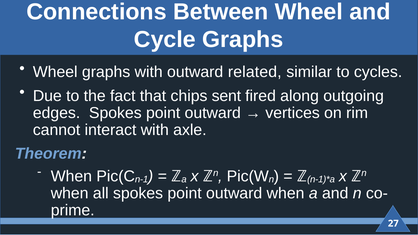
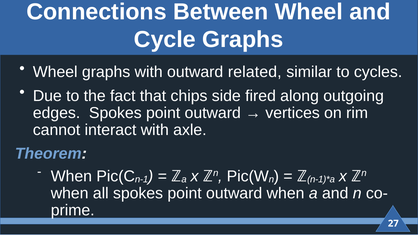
sent: sent -> side
